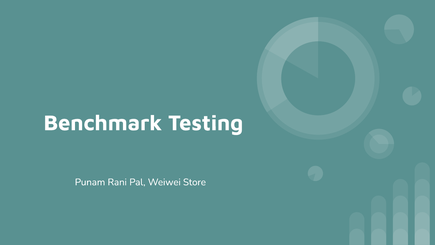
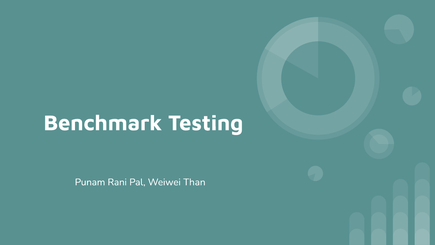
Store: Store -> Than
